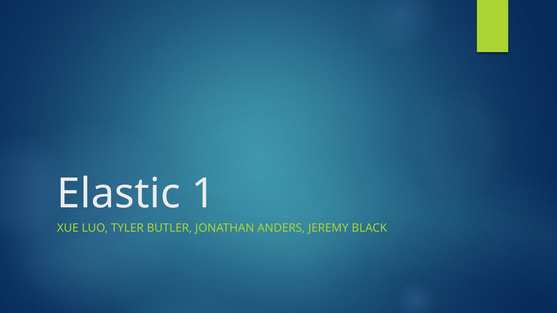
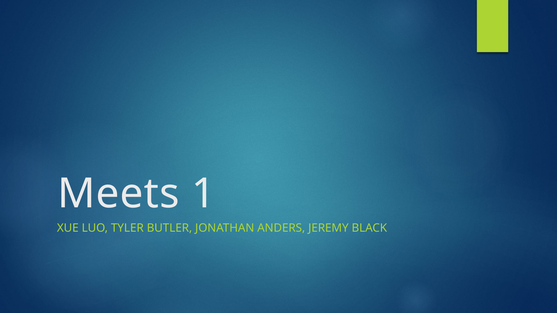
Elastic: Elastic -> Meets
